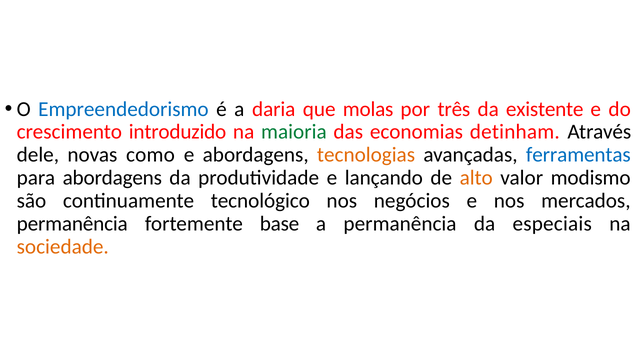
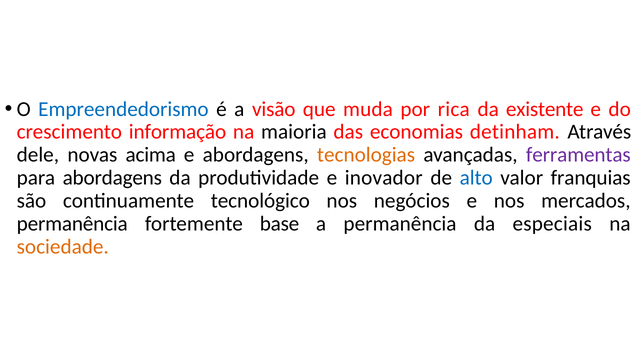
daria: daria -> visão
molas: molas -> muda
três: três -> rica
introduzido: introduzido -> informação
maioria colour: green -> black
como: como -> acima
ferramentas colour: blue -> purple
lançando: lançando -> inovador
alto colour: orange -> blue
modismo: modismo -> franquias
